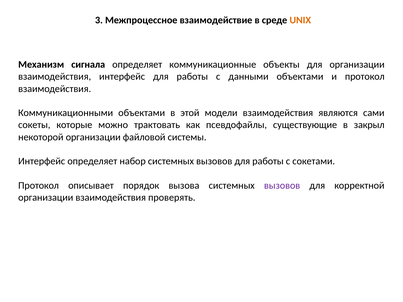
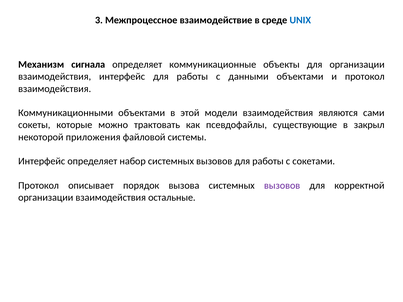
UNIX colour: orange -> blue
некоторой организации: организации -> приложения
проверять: проверять -> остальные
